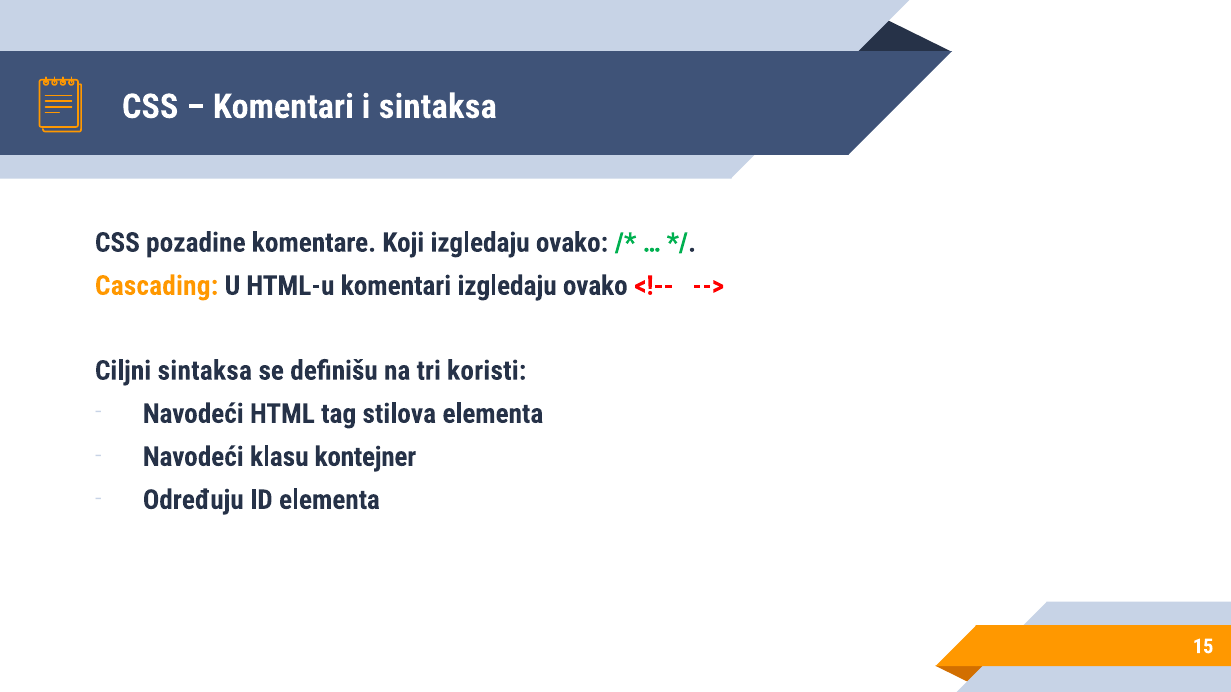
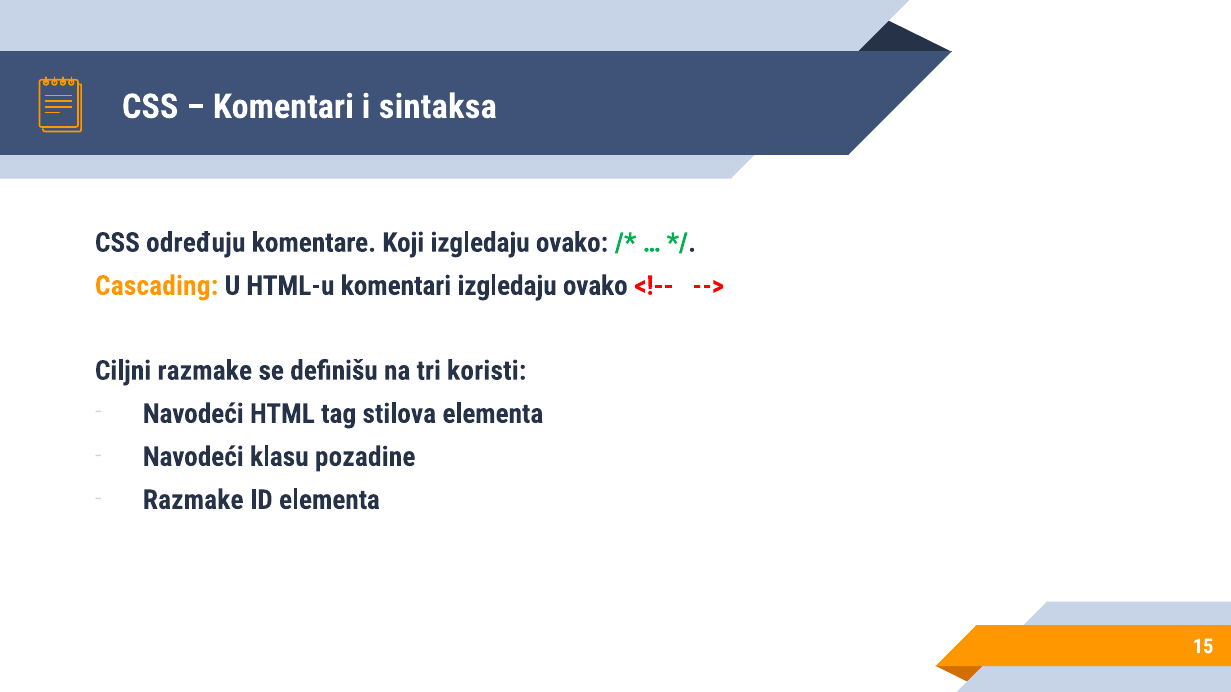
pozadine: pozadine -> određuju
Ciljni sintaksa: sintaksa -> razmake
kontejner: kontejner -> pozadine
Određuju at (193, 500): Određuju -> Razmake
